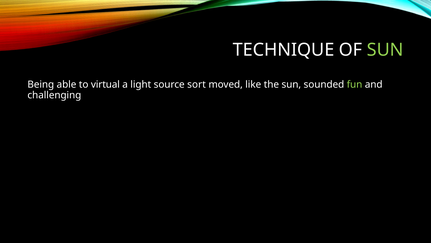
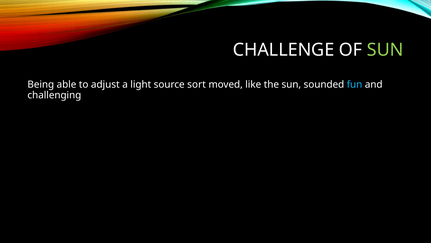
TECHNIQUE: TECHNIQUE -> CHALLENGE
virtual: virtual -> adjust
fun colour: light green -> light blue
